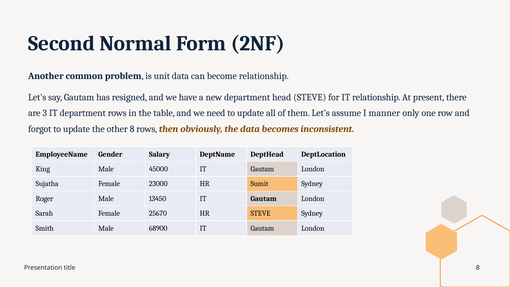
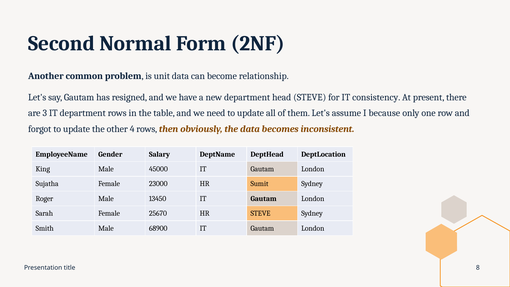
IT relationship: relationship -> consistency
manner: manner -> because
other 8: 8 -> 4
